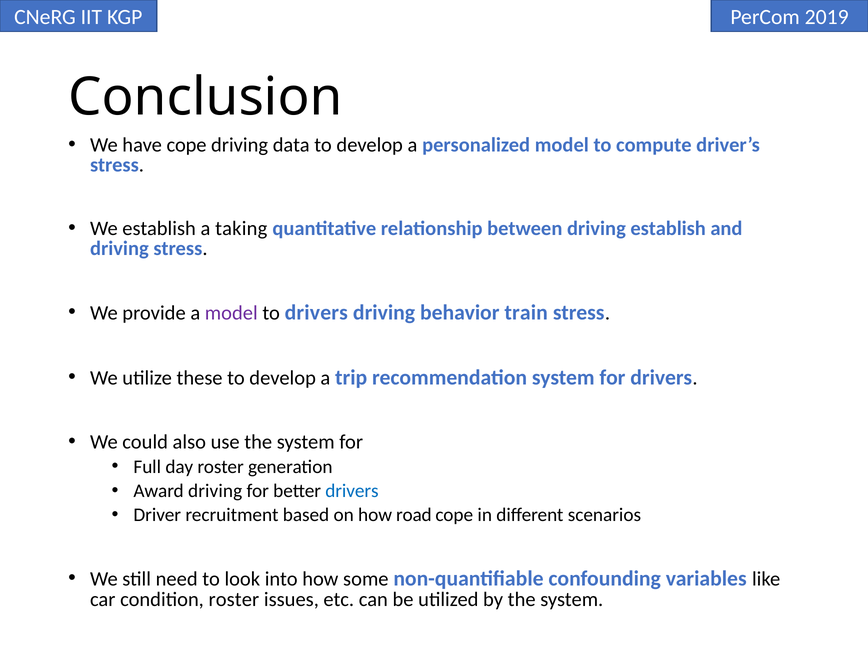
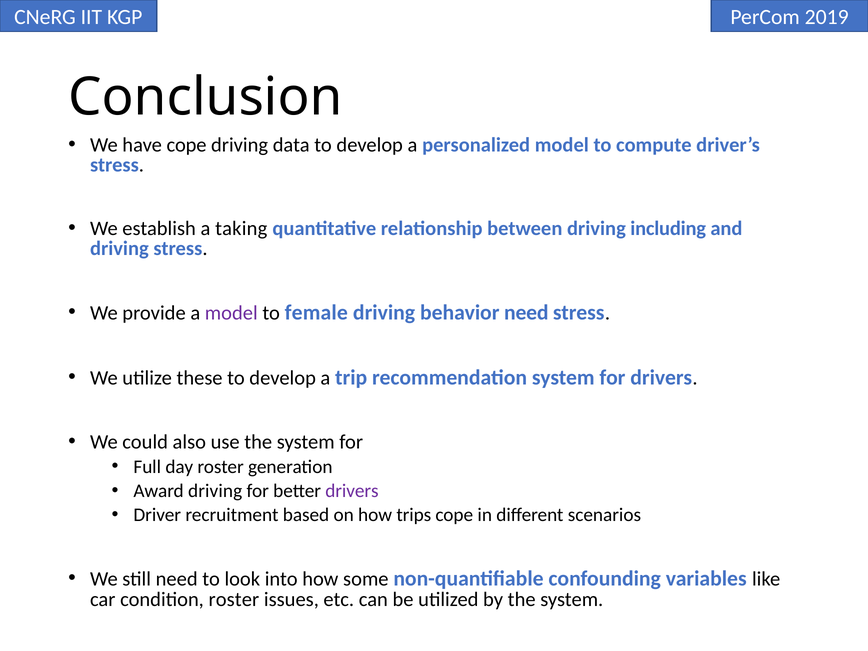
driving establish: establish -> including
to drivers: drivers -> female
behavior train: train -> need
drivers at (352, 491) colour: blue -> purple
road: road -> trips
